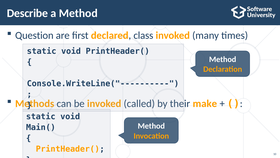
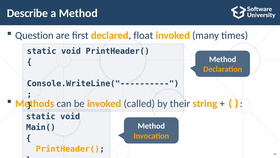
class: class -> float
make: make -> string
